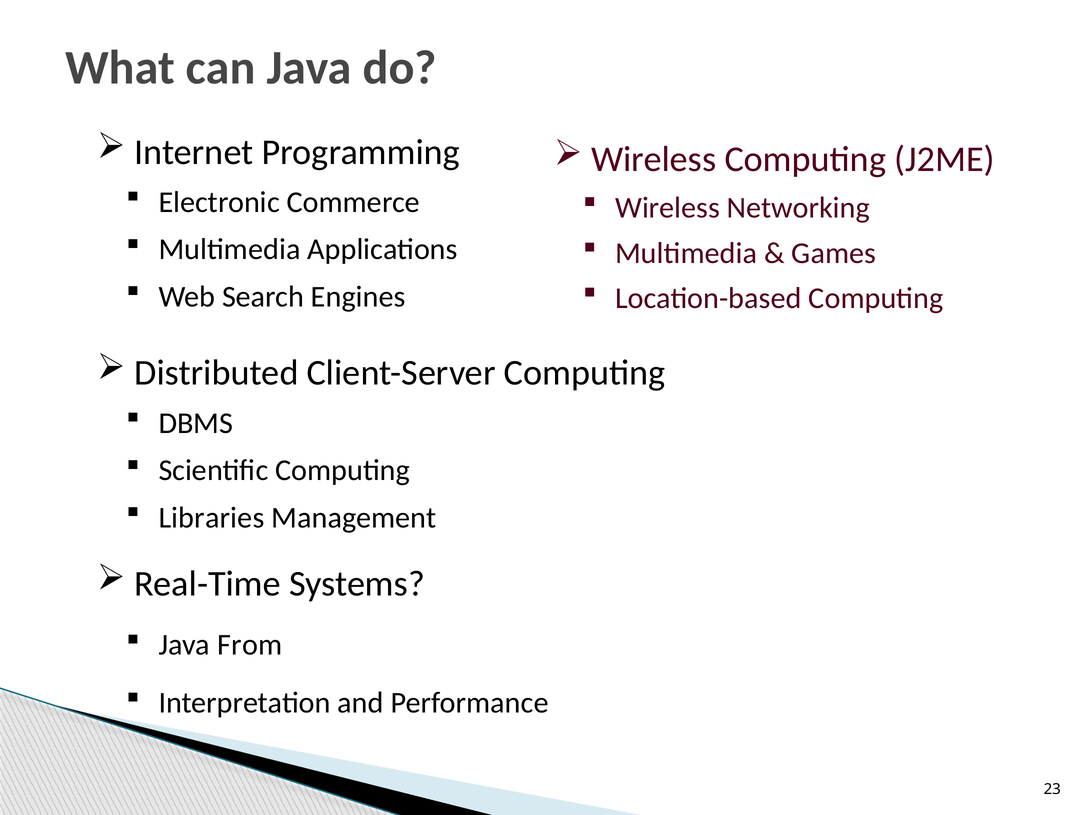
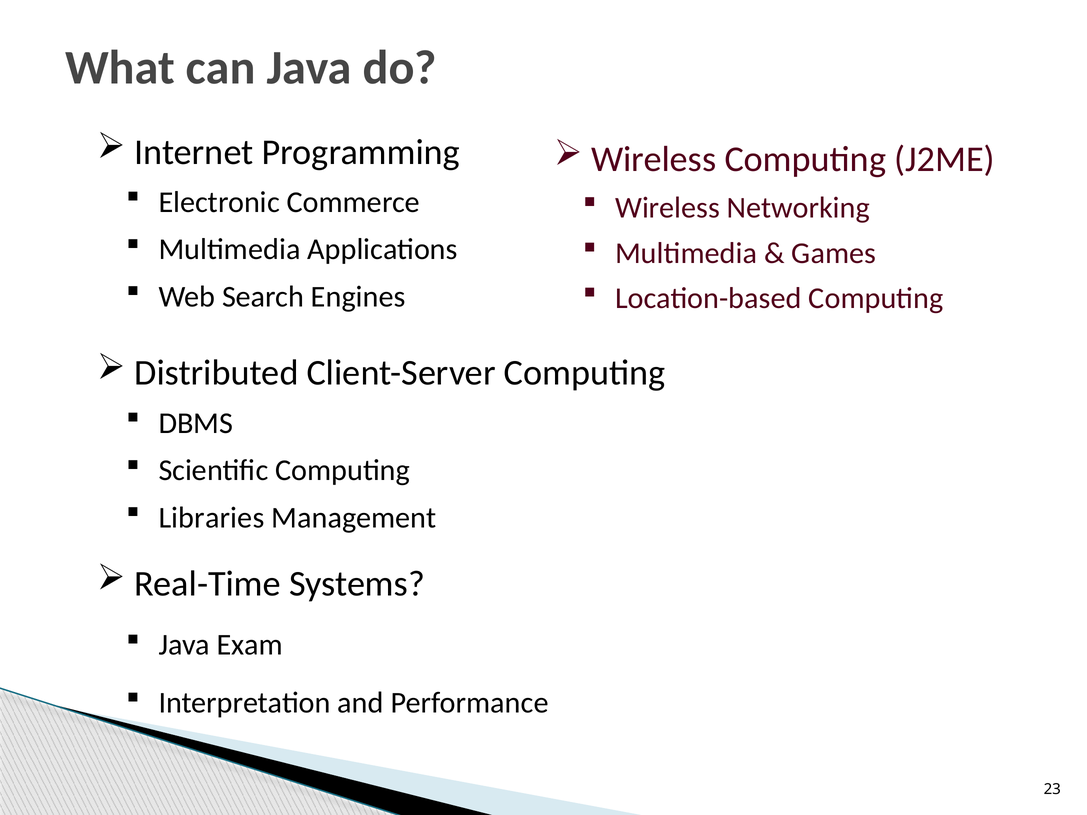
From: From -> Exam
